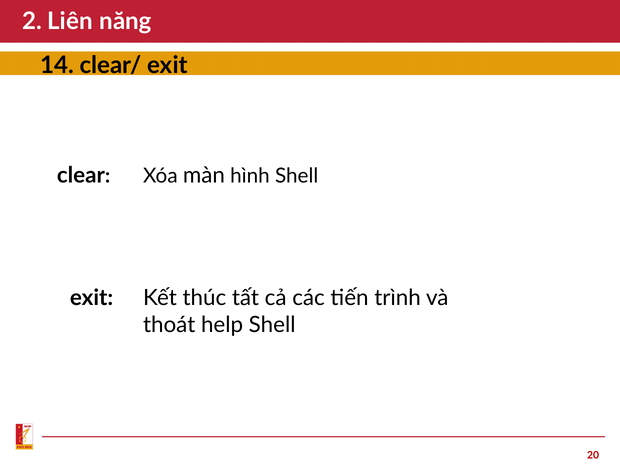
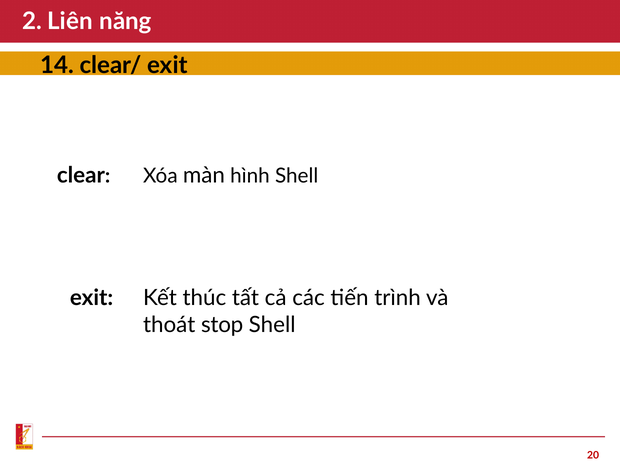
help: help -> stop
